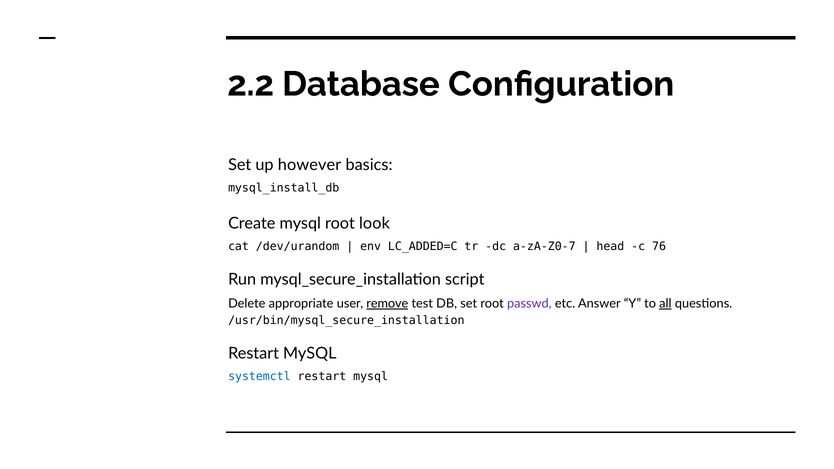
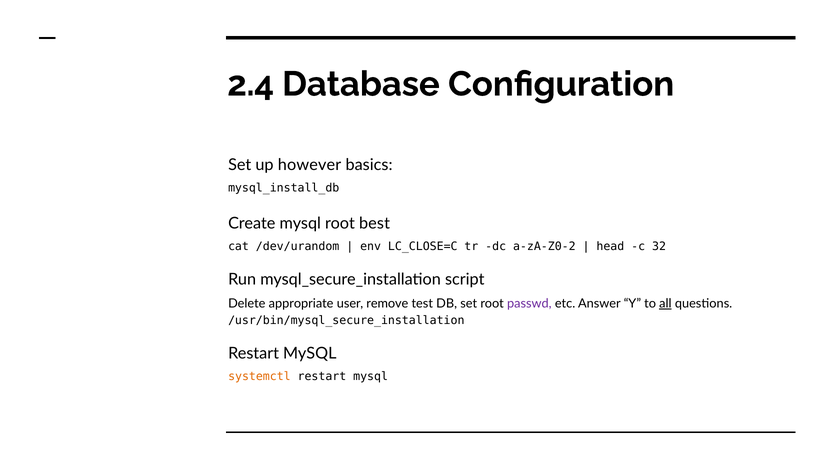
2.2: 2.2 -> 2.4
look: look -> best
LC_ADDED=C: LC_ADDED=C -> LC_CLOSE=C
a-zA-Z0-7: a-zA-Z0-7 -> a-zA-Z0-2
76: 76 -> 32
remove underline: present -> none
systemctl colour: blue -> orange
